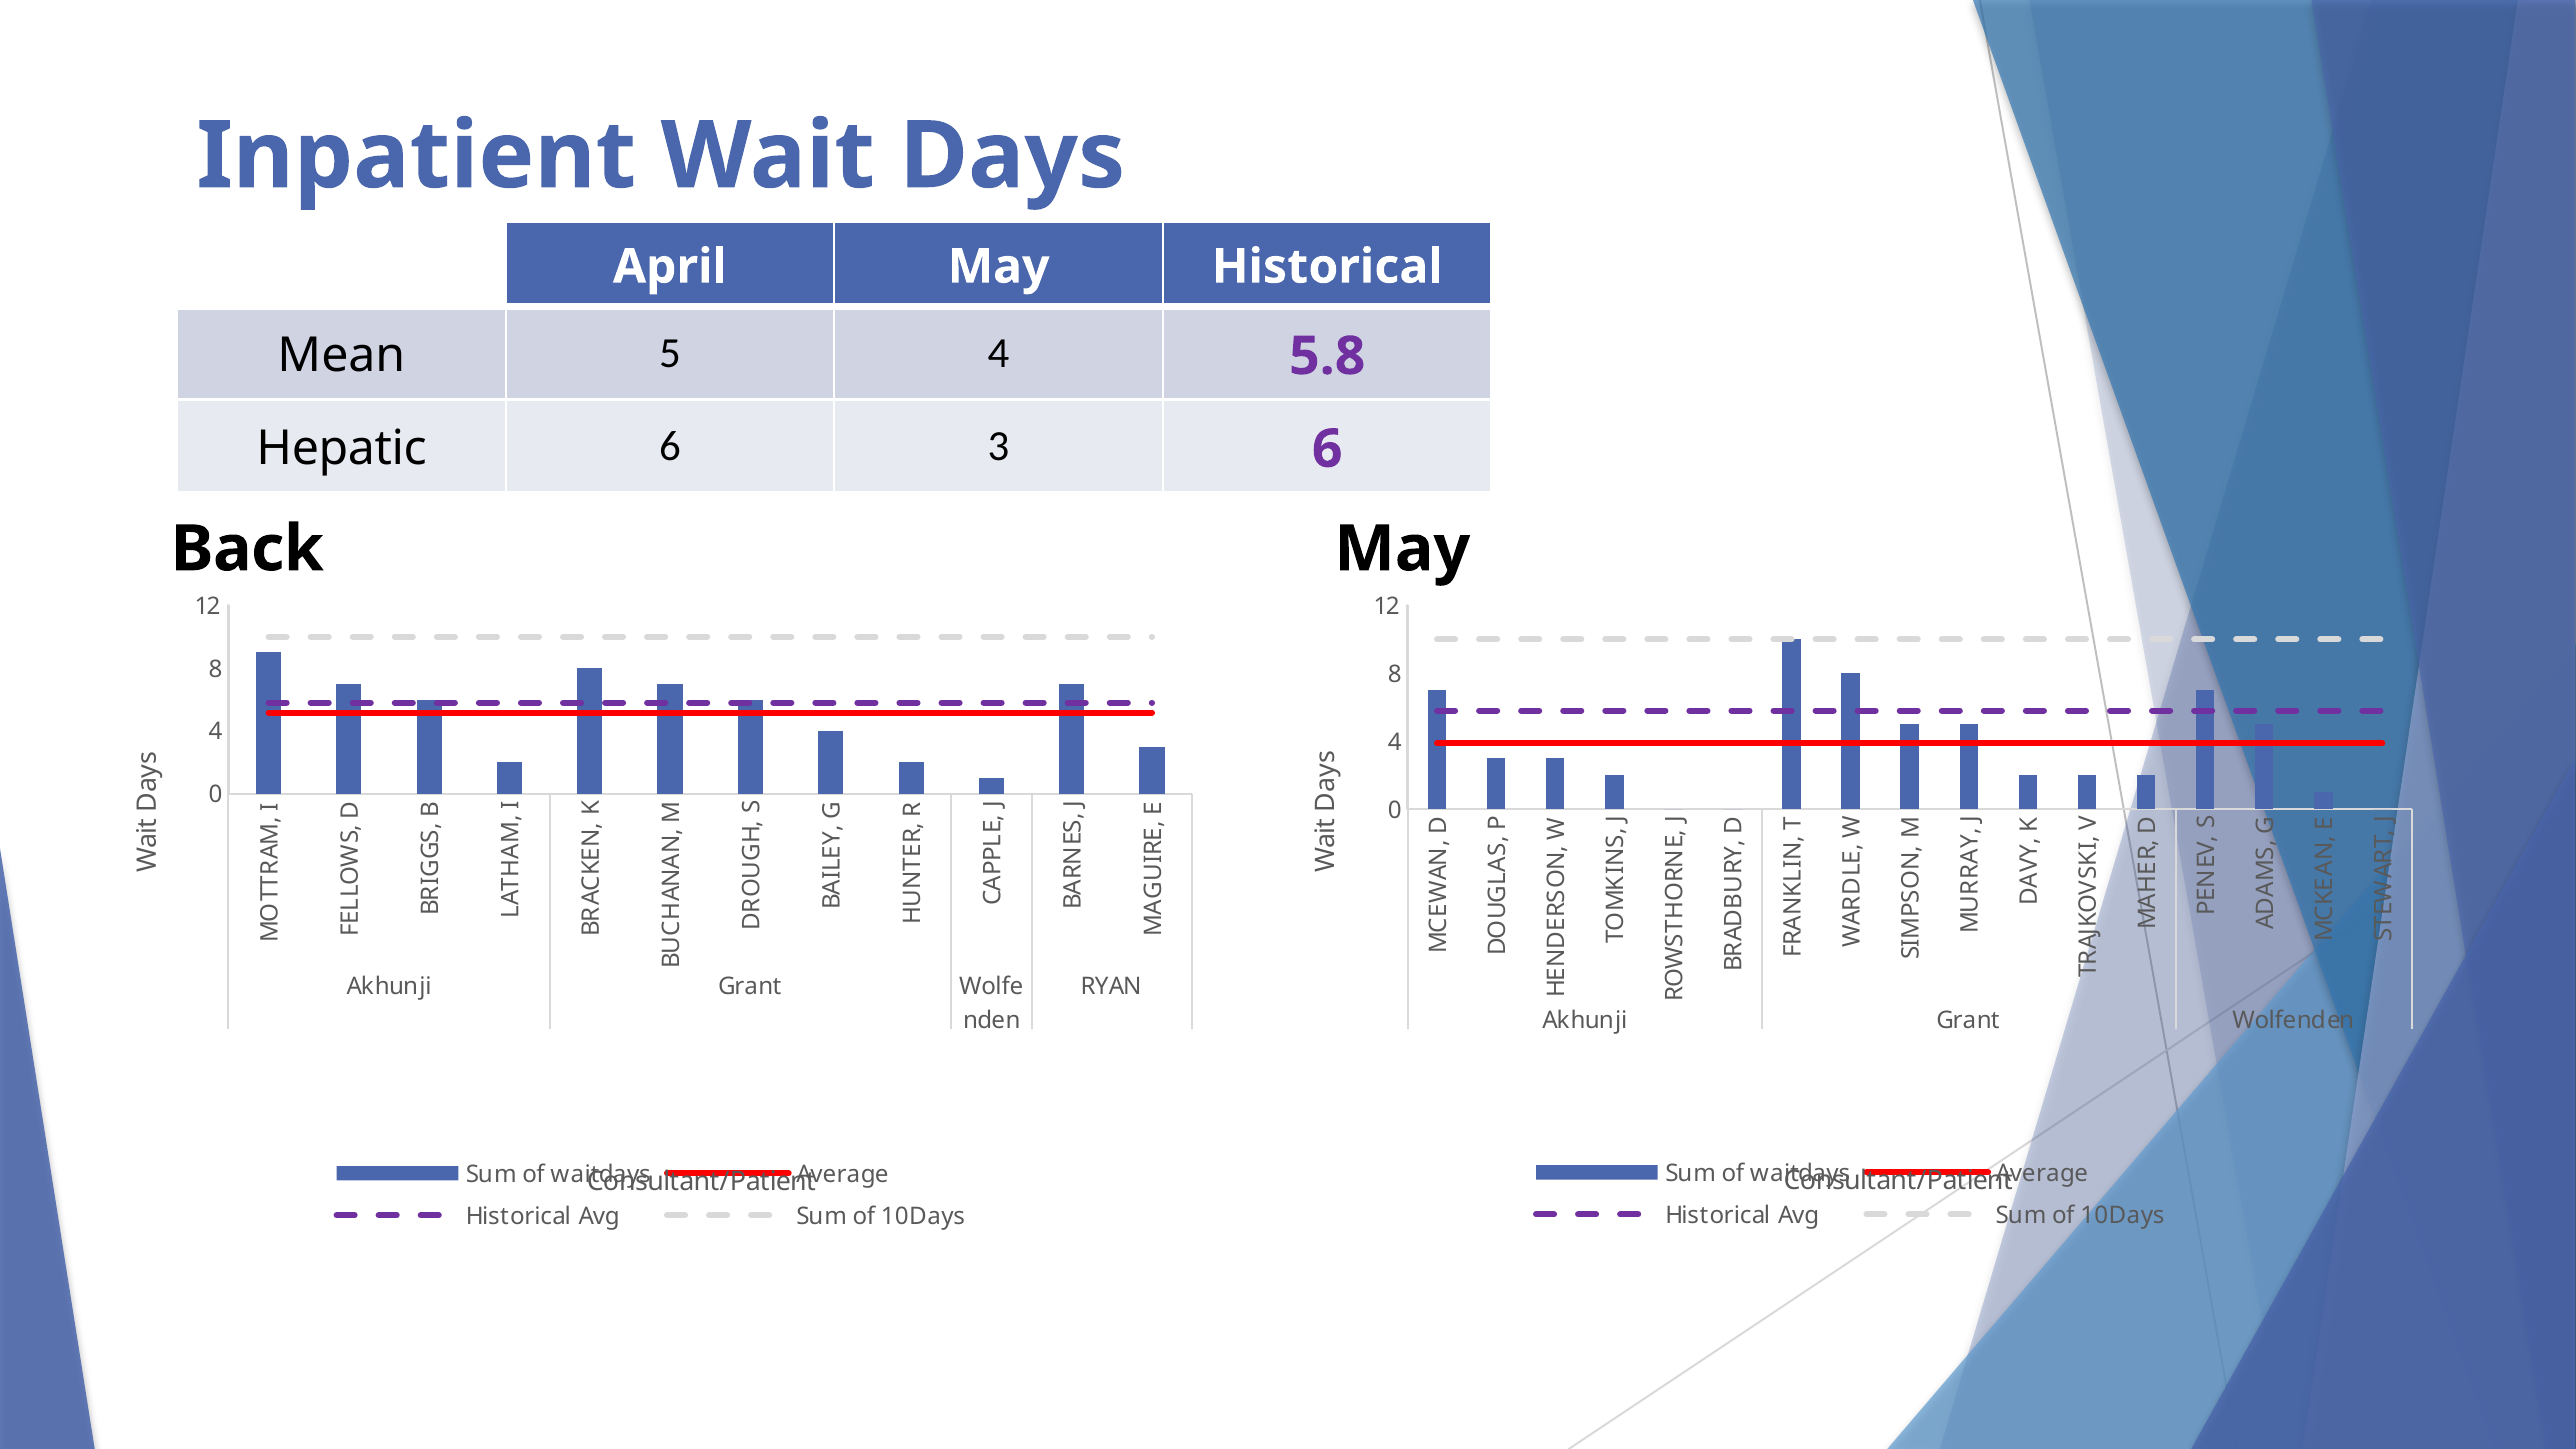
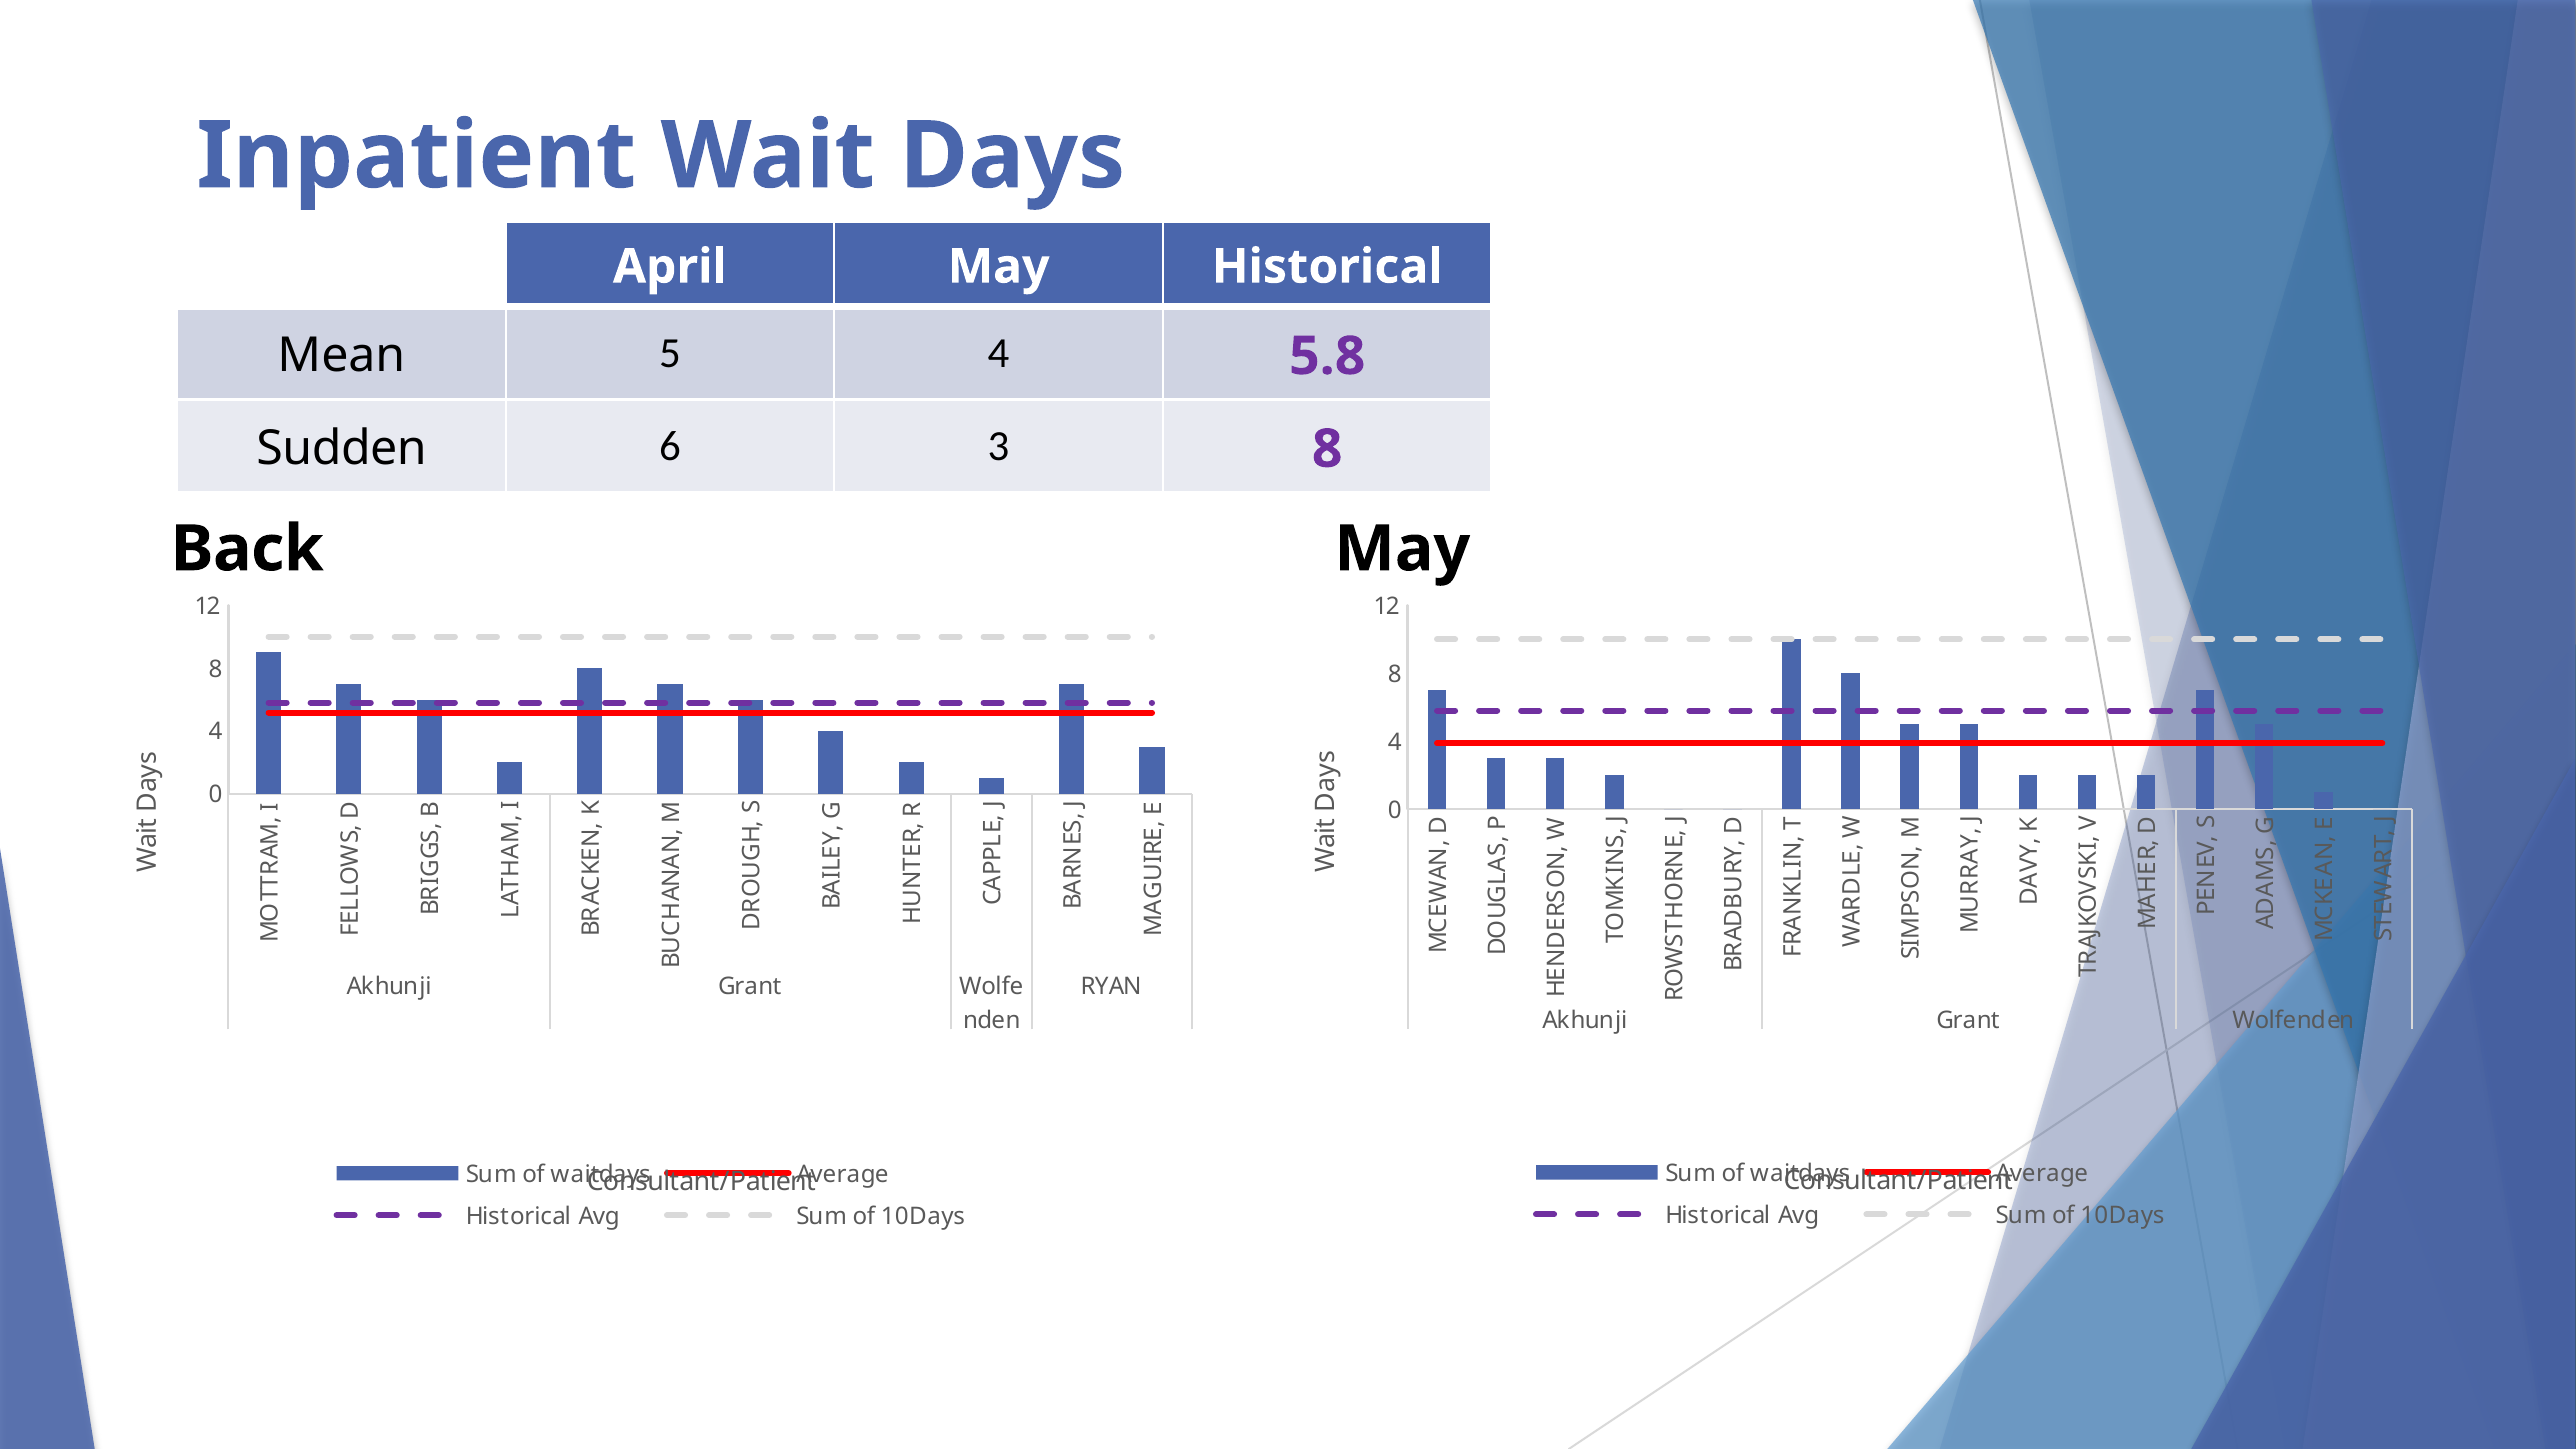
Hepatic: Hepatic -> Sudden
3 6: 6 -> 8
